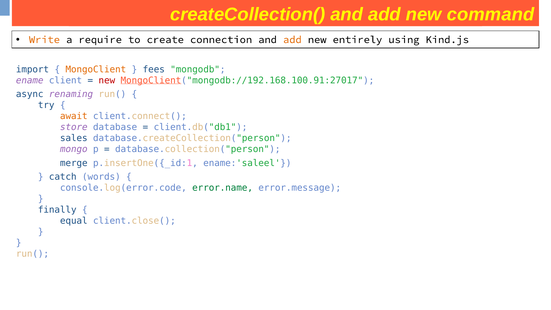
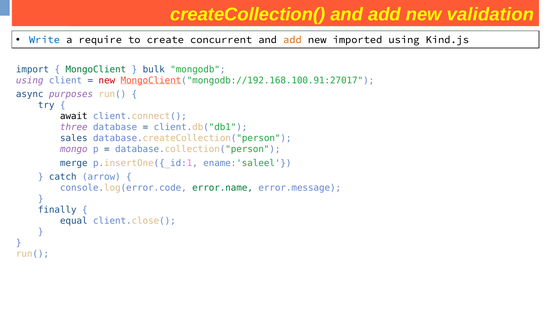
command: command -> validation
Write colour: orange -> blue
connection: connection -> concurrent
entirely: entirely -> imported
MongoClient colour: orange -> green
fees: fees -> bulk
ename at (30, 80): ename -> using
renaming: renaming -> purposes
await colour: orange -> black
store: store -> three
words: words -> arrow
